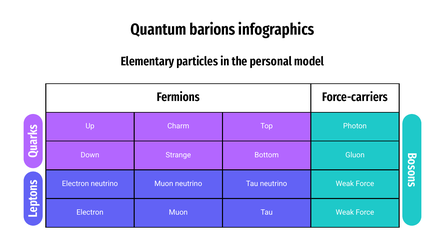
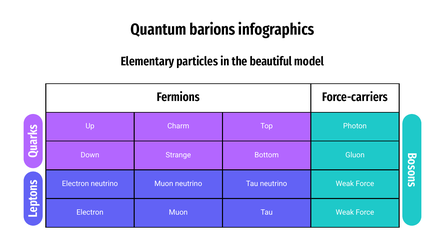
personal: personal -> beautiful
